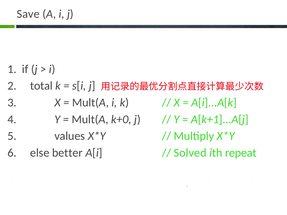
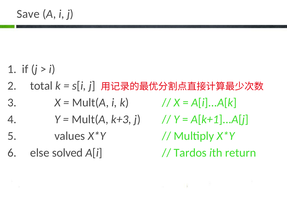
k+0: k+0 -> k+3
better: better -> solved
Solved: Solved -> Tardos
repeat: repeat -> return
